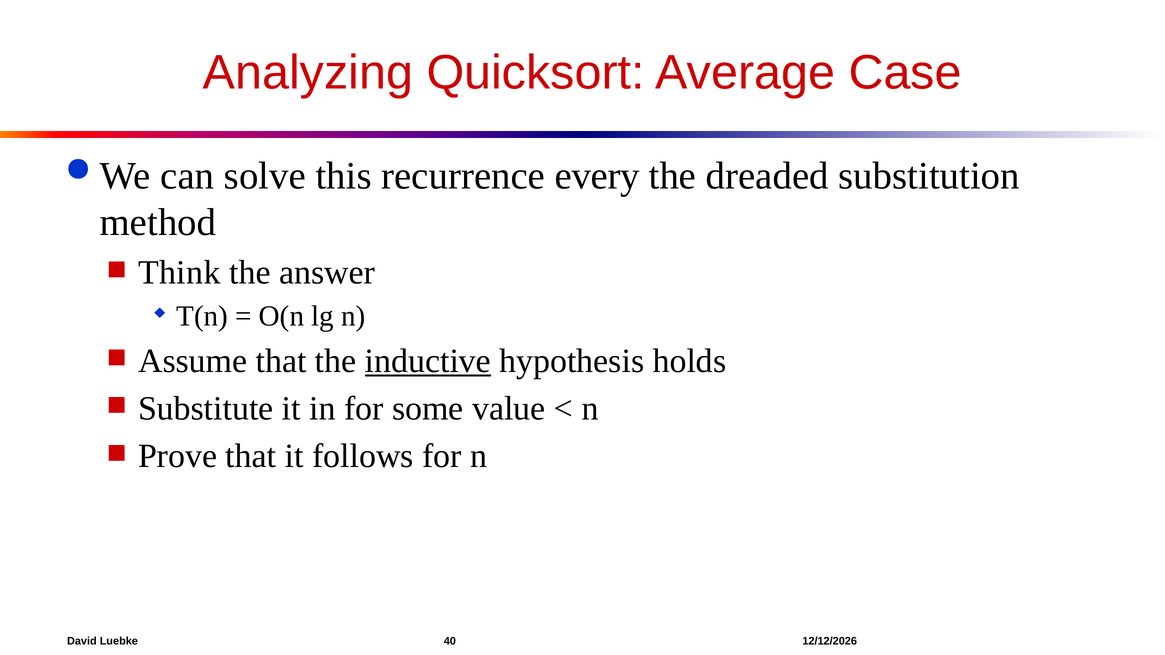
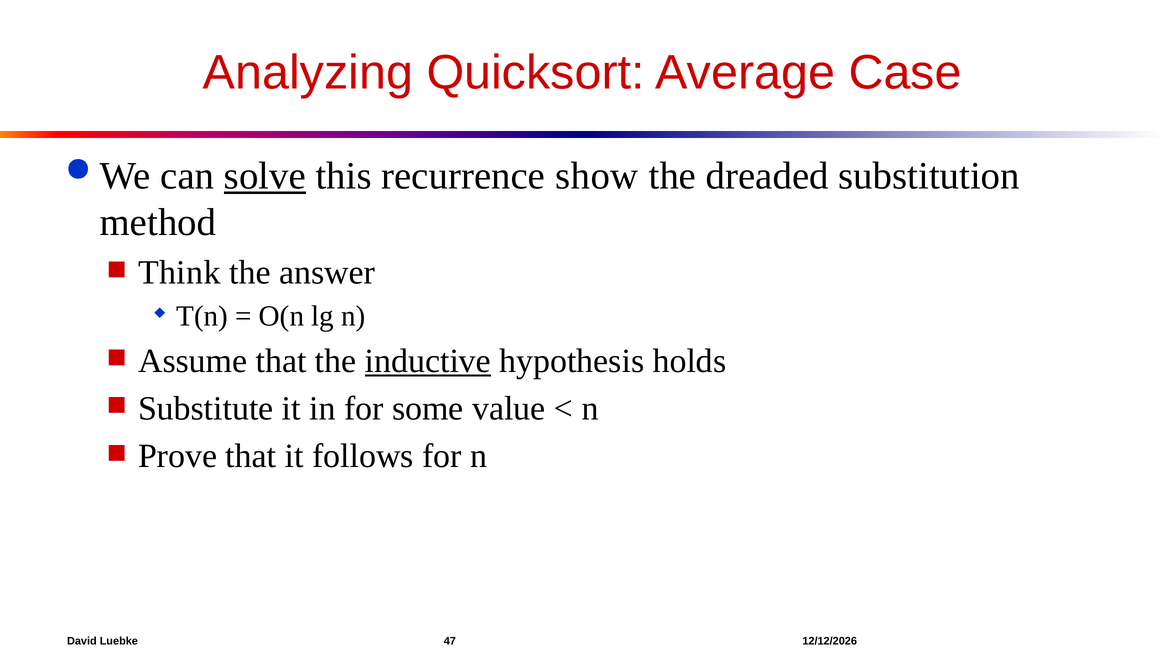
solve underline: none -> present
every: every -> show
40: 40 -> 47
